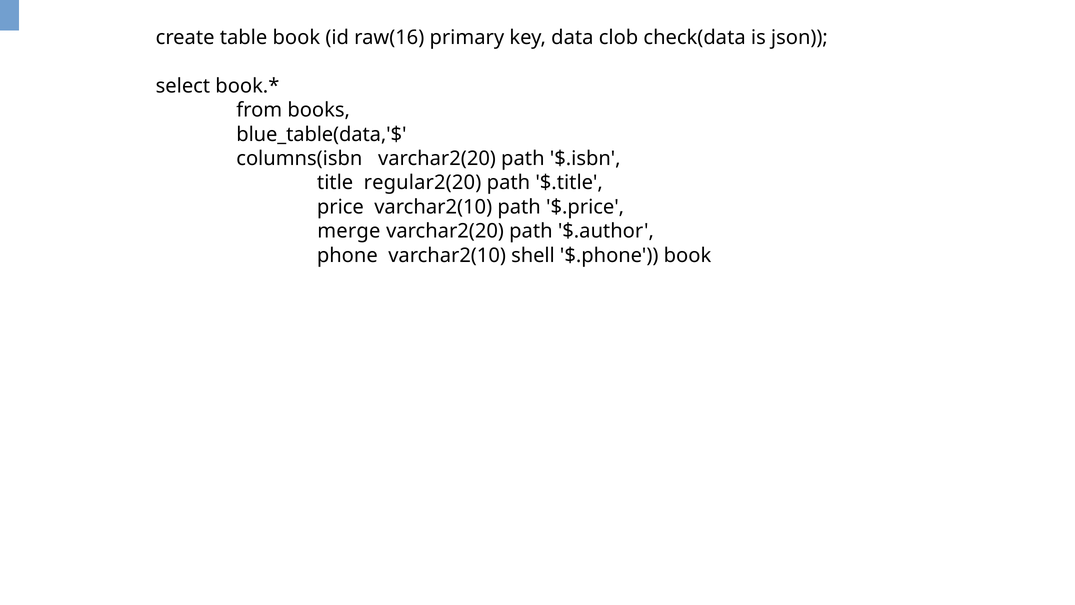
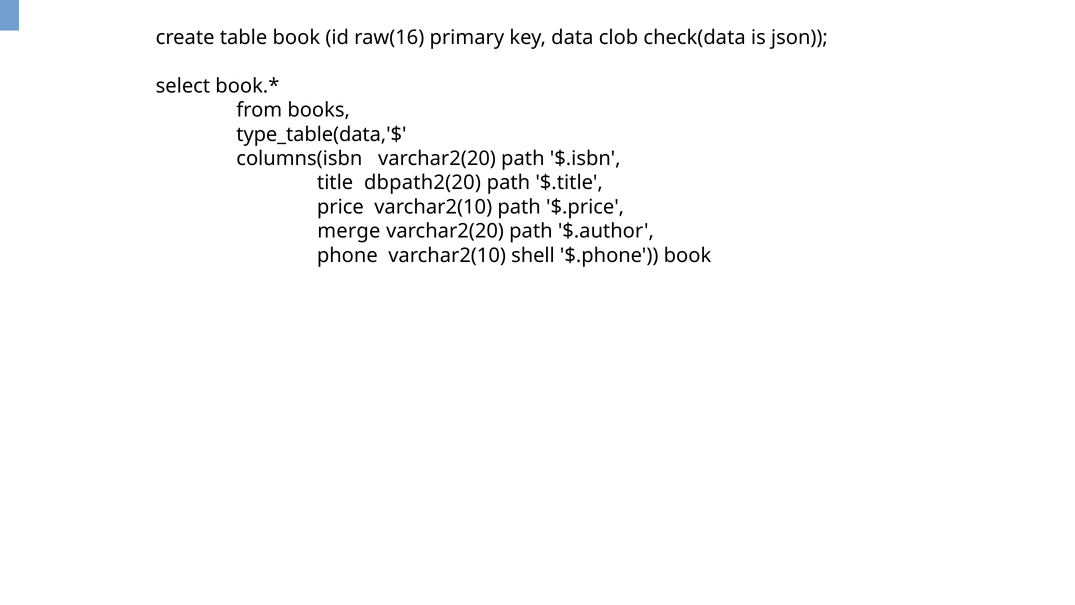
blue_table(data,'$: blue_table(data,'$ -> type_table(data,'$
regular2(20: regular2(20 -> dbpath2(20
